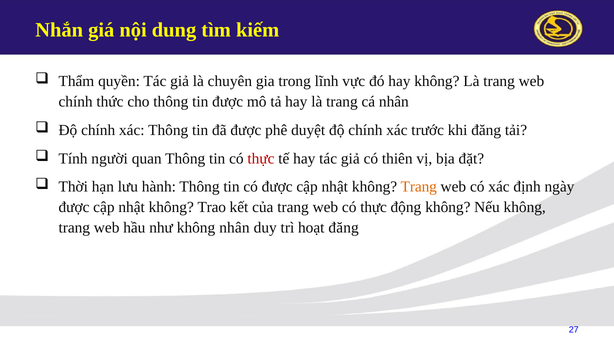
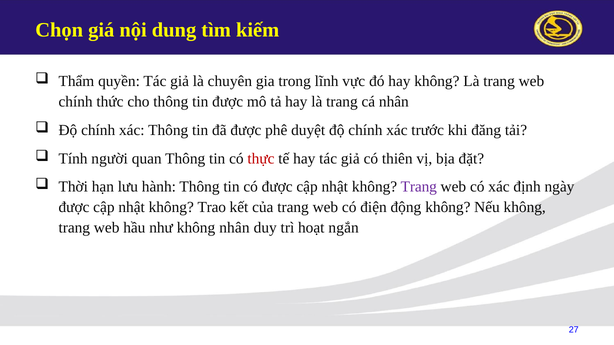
Nhắn: Nhắn -> Chọn
Trang at (419, 187) colour: orange -> purple
web có thực: thực -> điện
hoạt đăng: đăng -> ngắn
